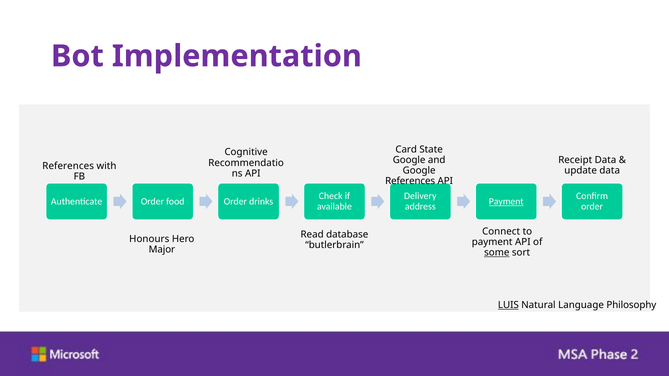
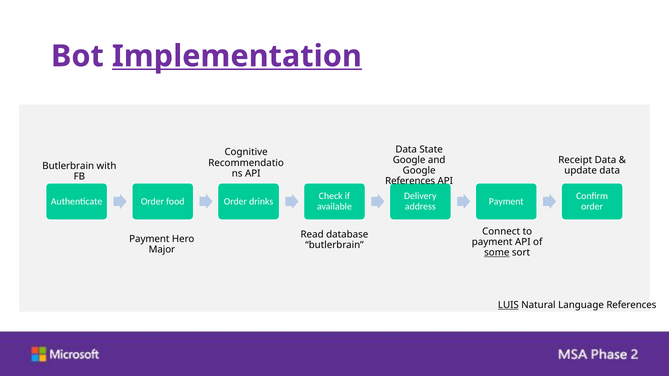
Implementation underline: none -> present
Card at (406, 150): Card -> Data
References at (68, 166): References -> Butlerbrain
Payment at (506, 202) underline: present -> none
Honours at (149, 239): Honours -> Payment
Language Philosophy: Philosophy -> References
